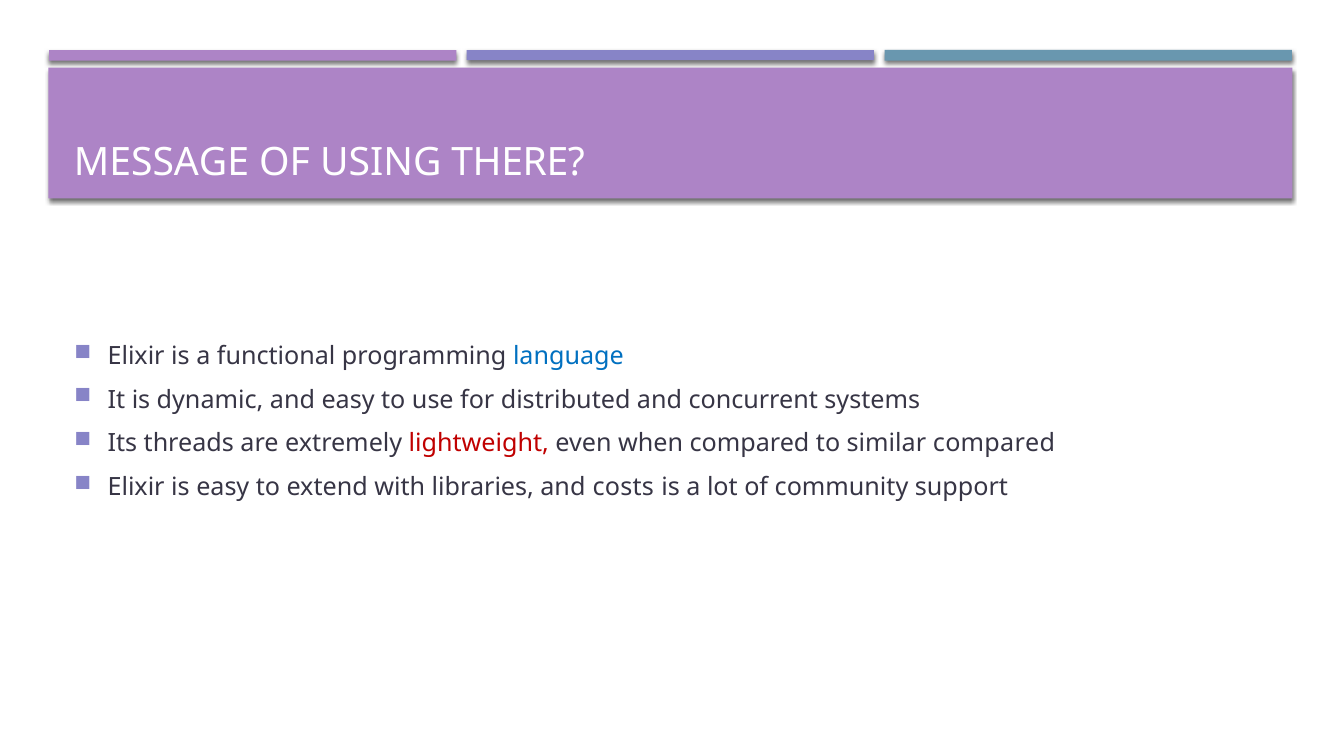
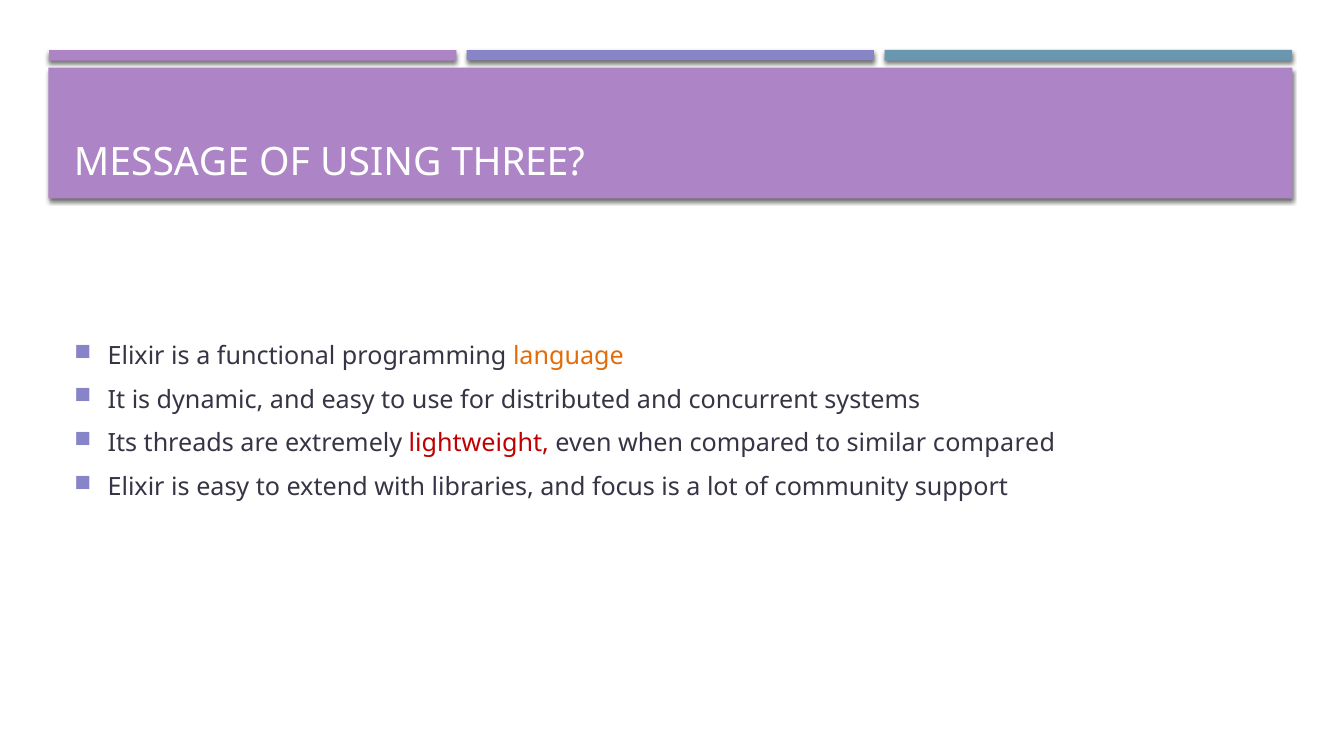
THERE: THERE -> THREE
language colour: blue -> orange
costs: costs -> focus
